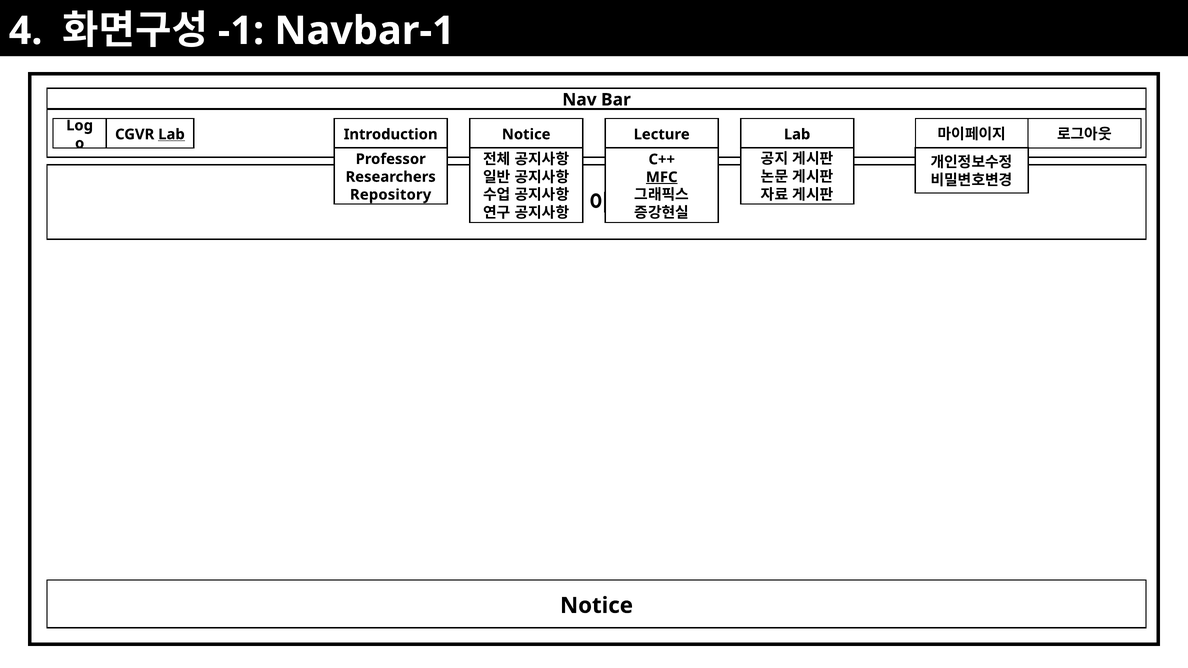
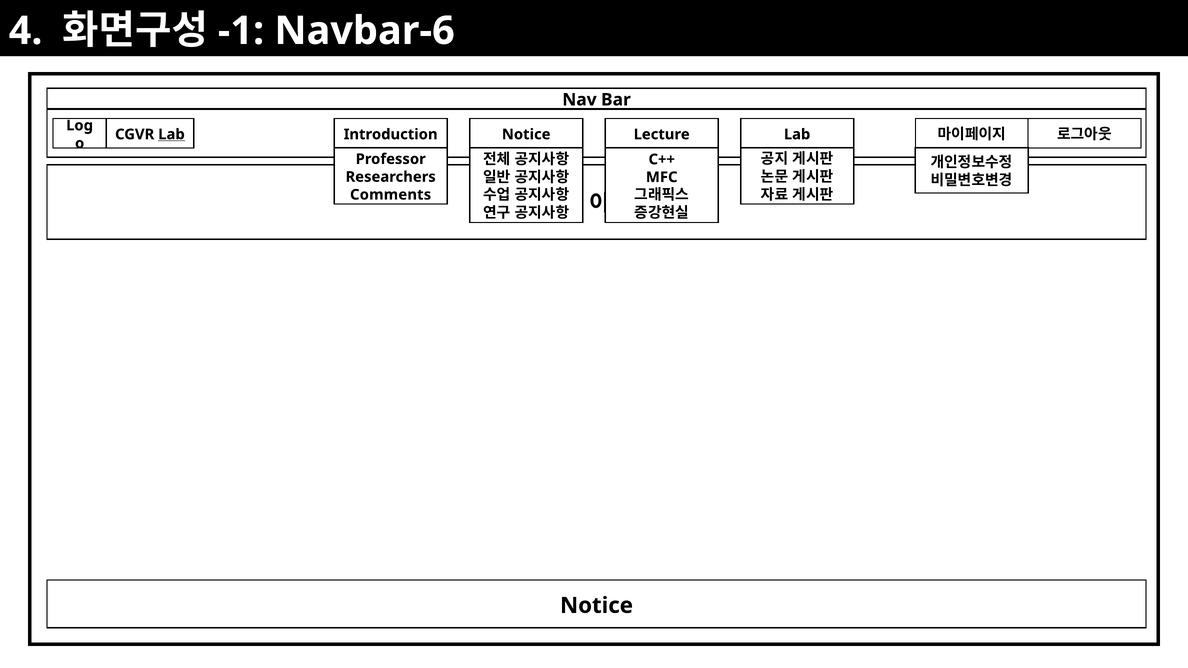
Navbar-1: Navbar-1 -> Navbar-6
MFC underline: present -> none
Repository: Repository -> Comments
